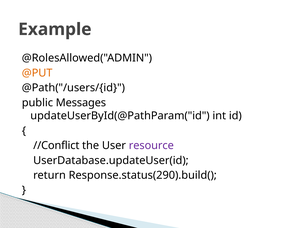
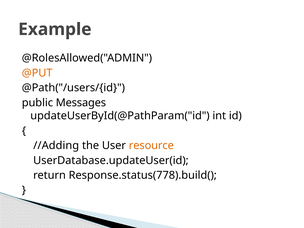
//Conflict: //Conflict -> //Adding
resource colour: purple -> orange
Response.status(290).build(: Response.status(290).build( -> Response.status(778).build(
